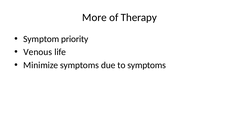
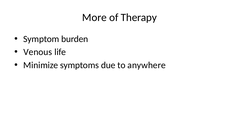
priority: priority -> burden
to symptoms: symptoms -> anywhere
